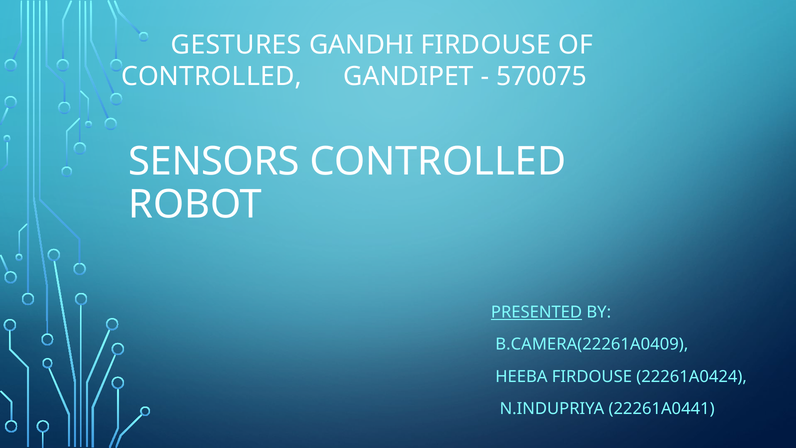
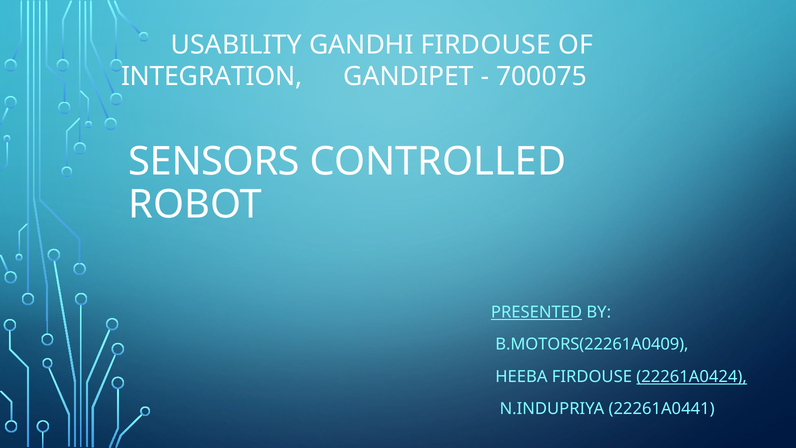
GESTURES: GESTURES -> USABILITY
CONTROLLED at (211, 77): CONTROLLED -> INTEGRATION
570075: 570075 -> 700075
B.CAMERA(22261A0409: B.CAMERA(22261A0409 -> B.MOTORS(22261A0409
22261A0424 underline: none -> present
